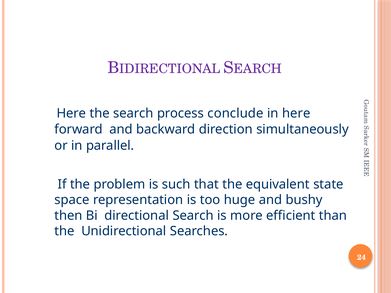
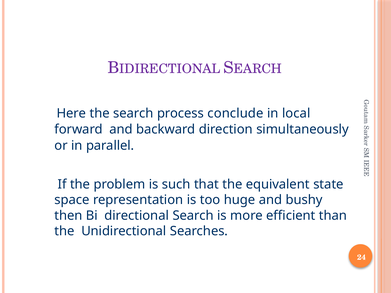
in here: here -> local
